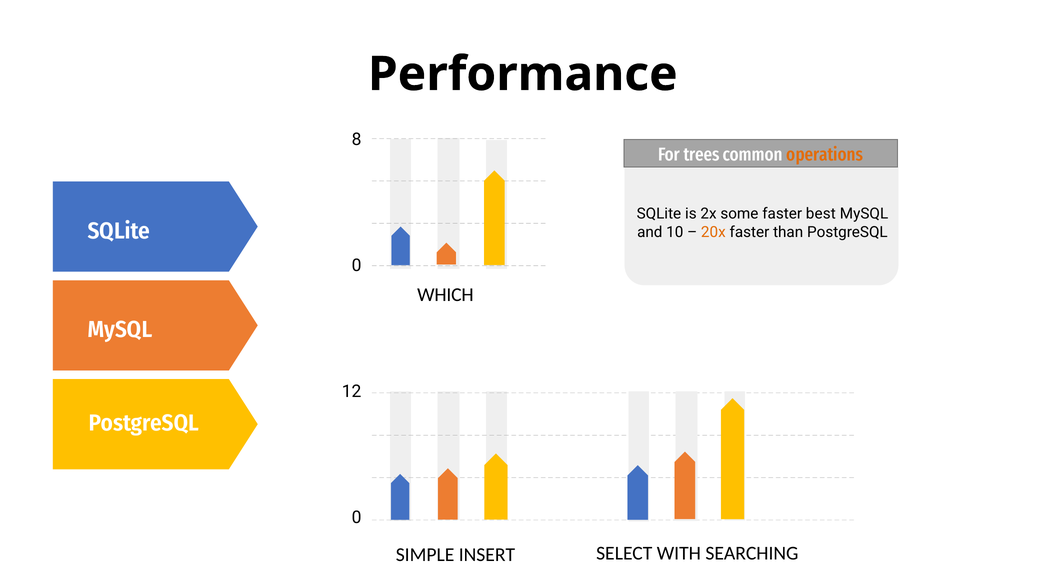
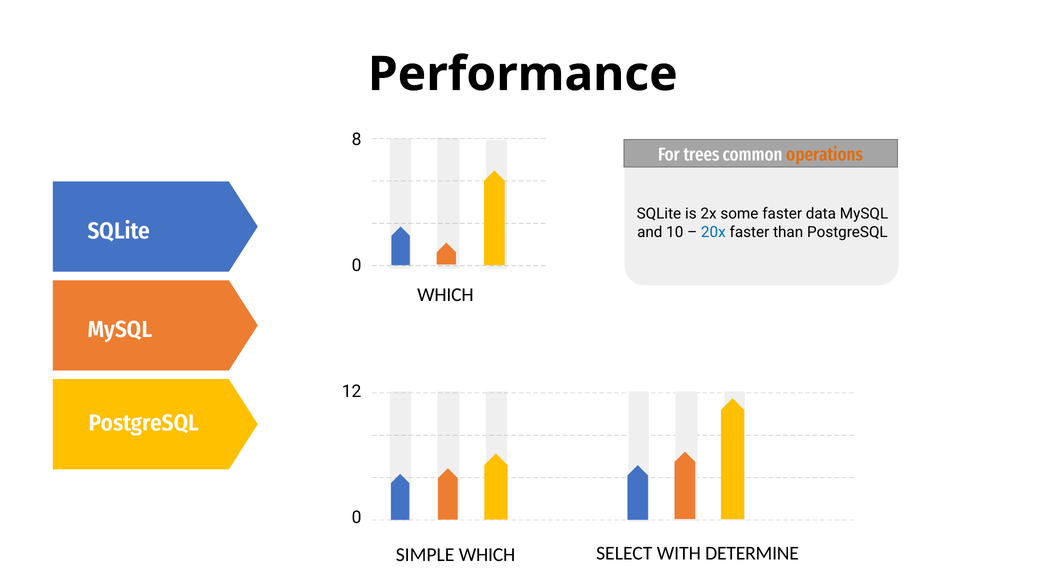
best: best -> data
20x colour: orange -> blue
SIMPLE INSERT: INSERT -> WHICH
SEARCHING: SEARCHING -> DETERMINE
